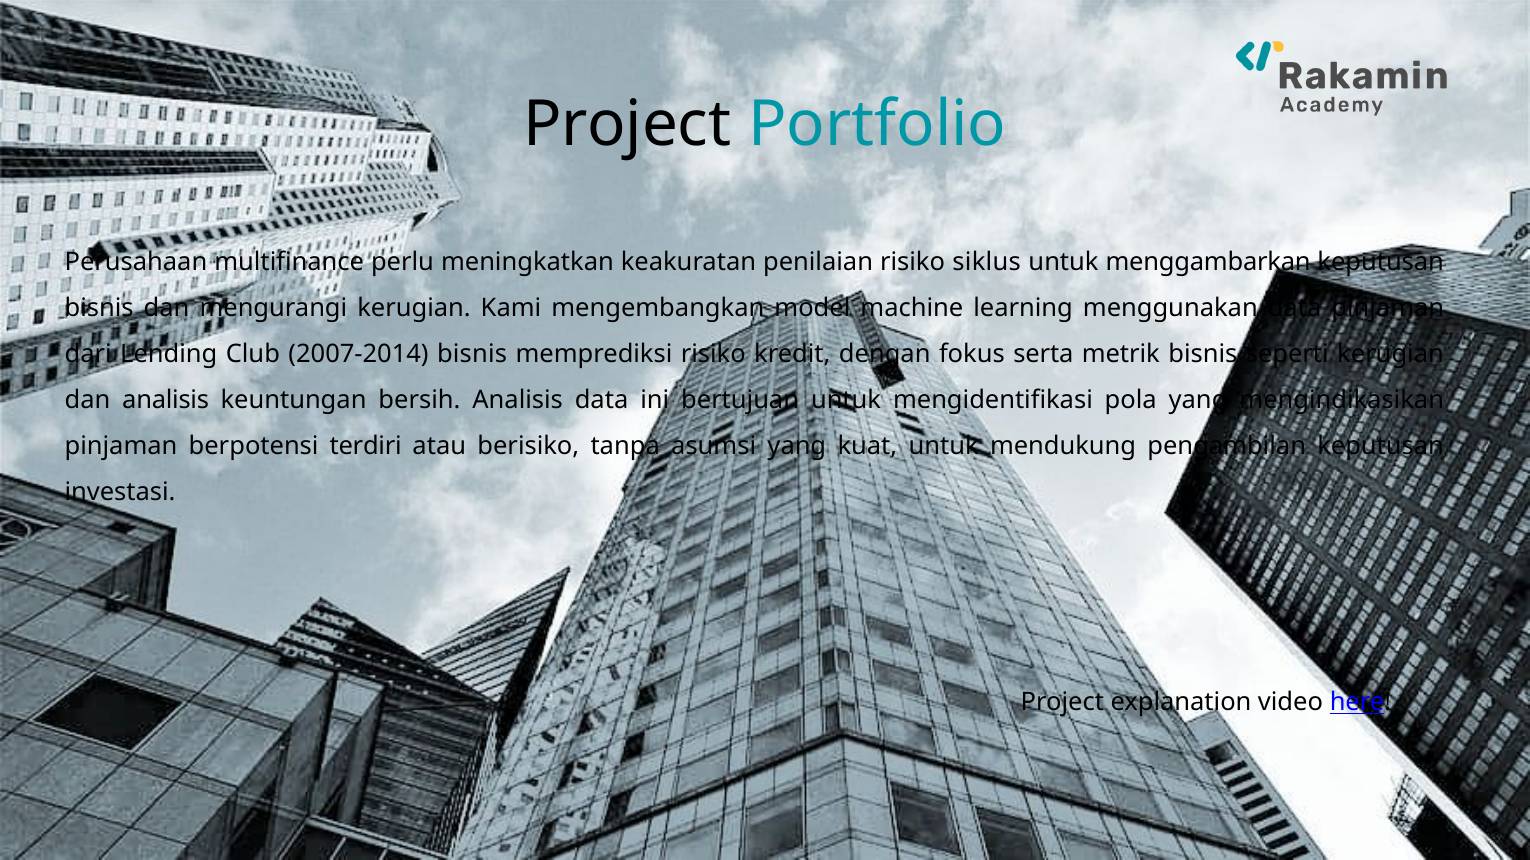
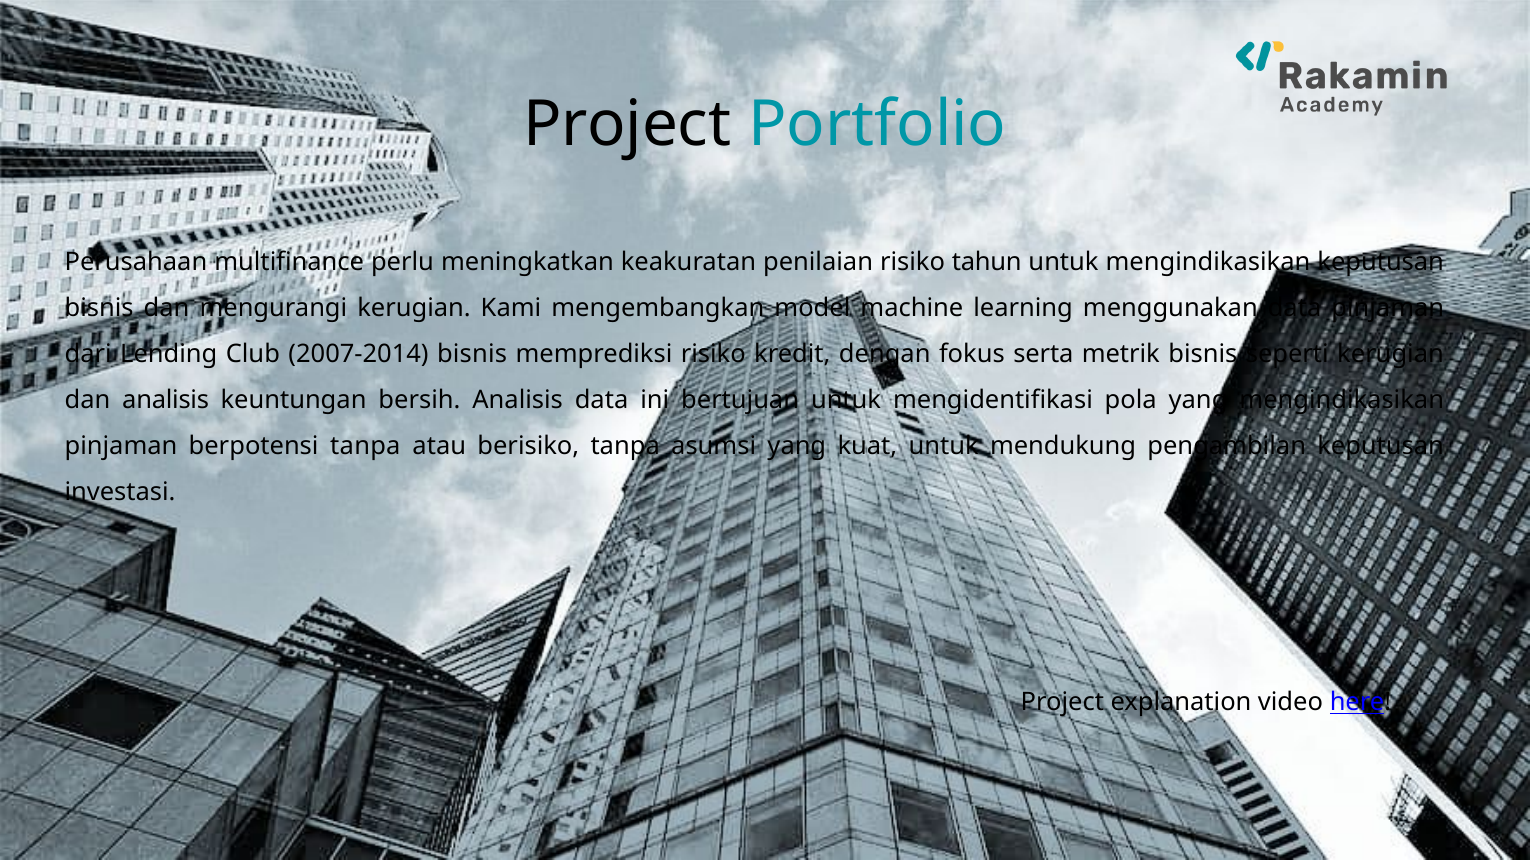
siklus: siklus -> tahun
untuk menggambarkan: menggambarkan -> mengindikasikan
berpotensi terdiri: terdiri -> tanpa
